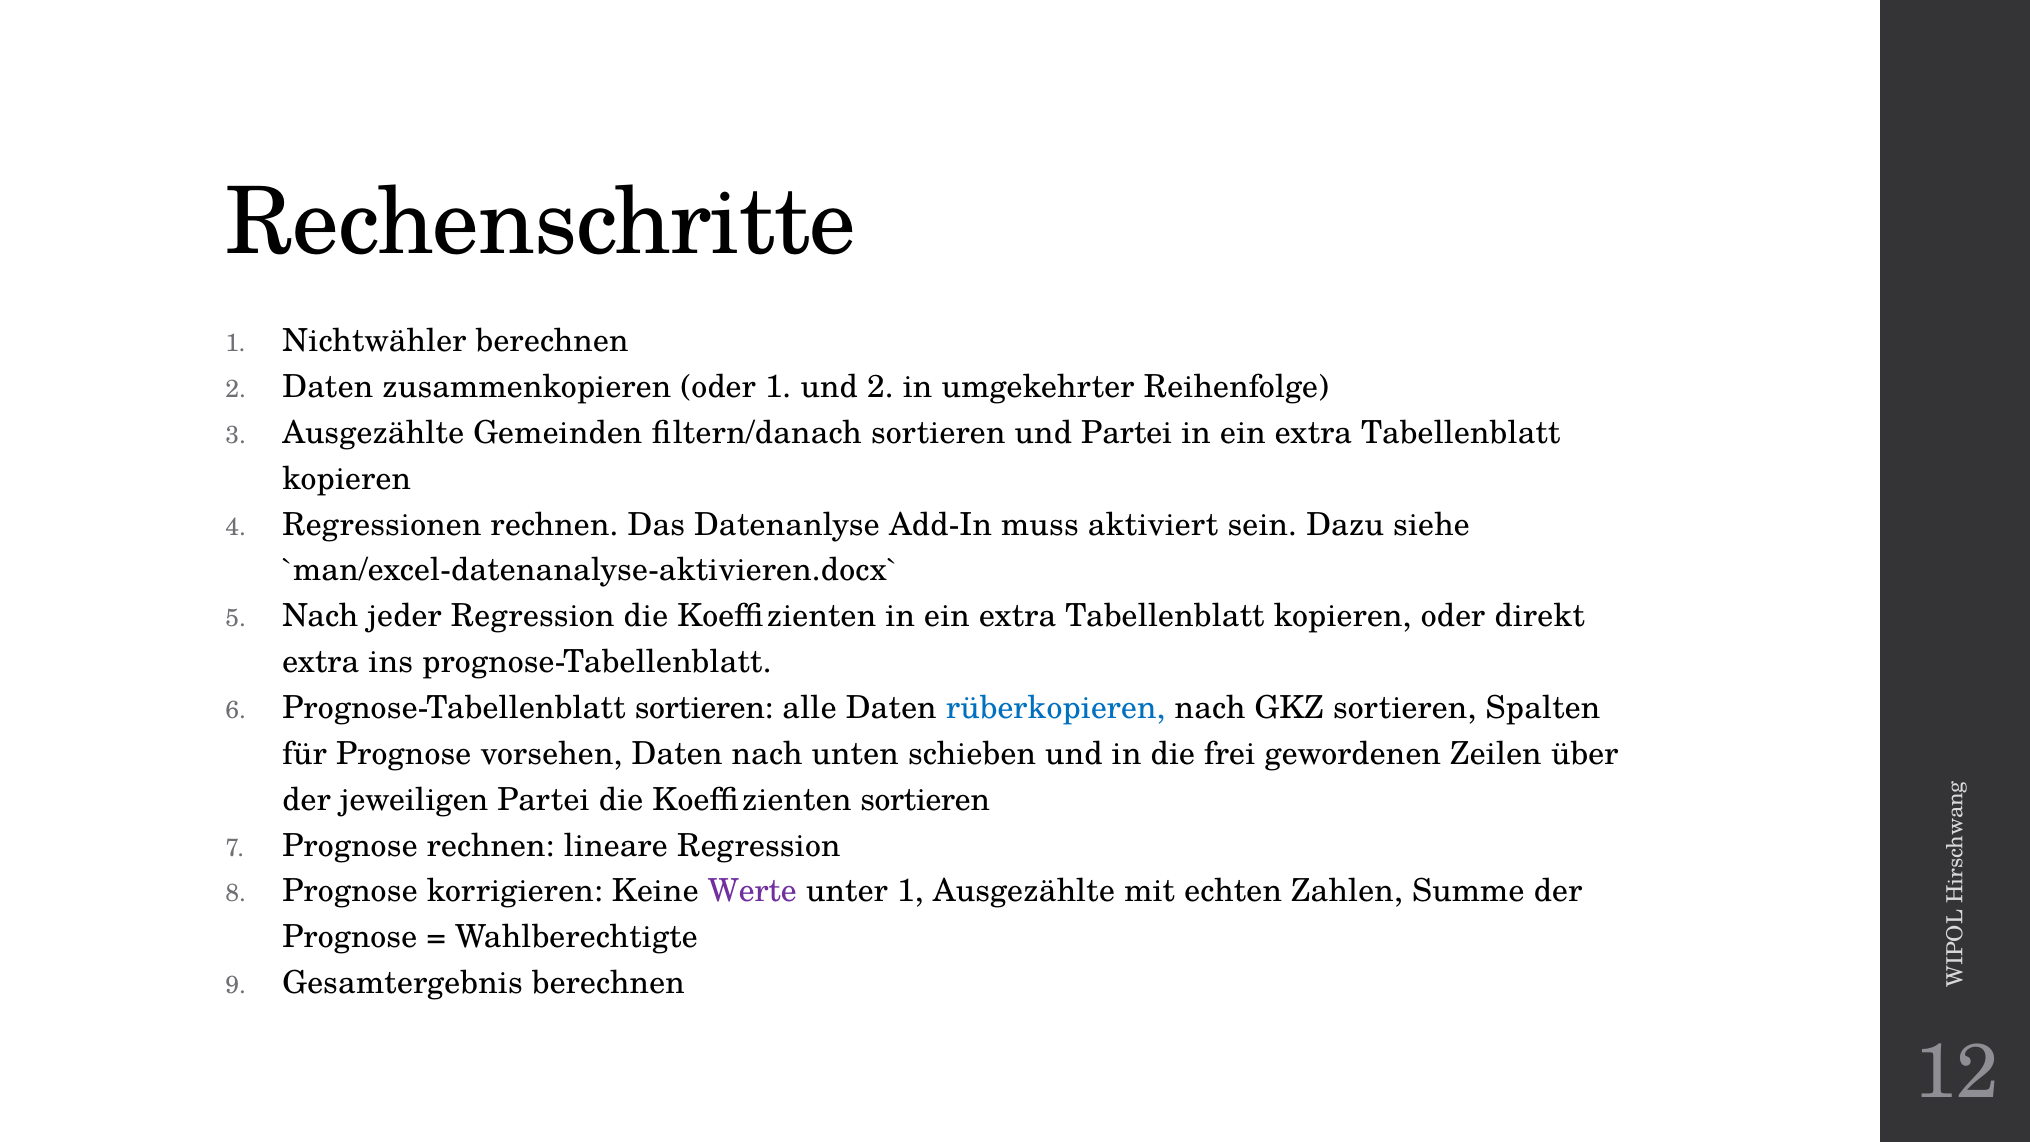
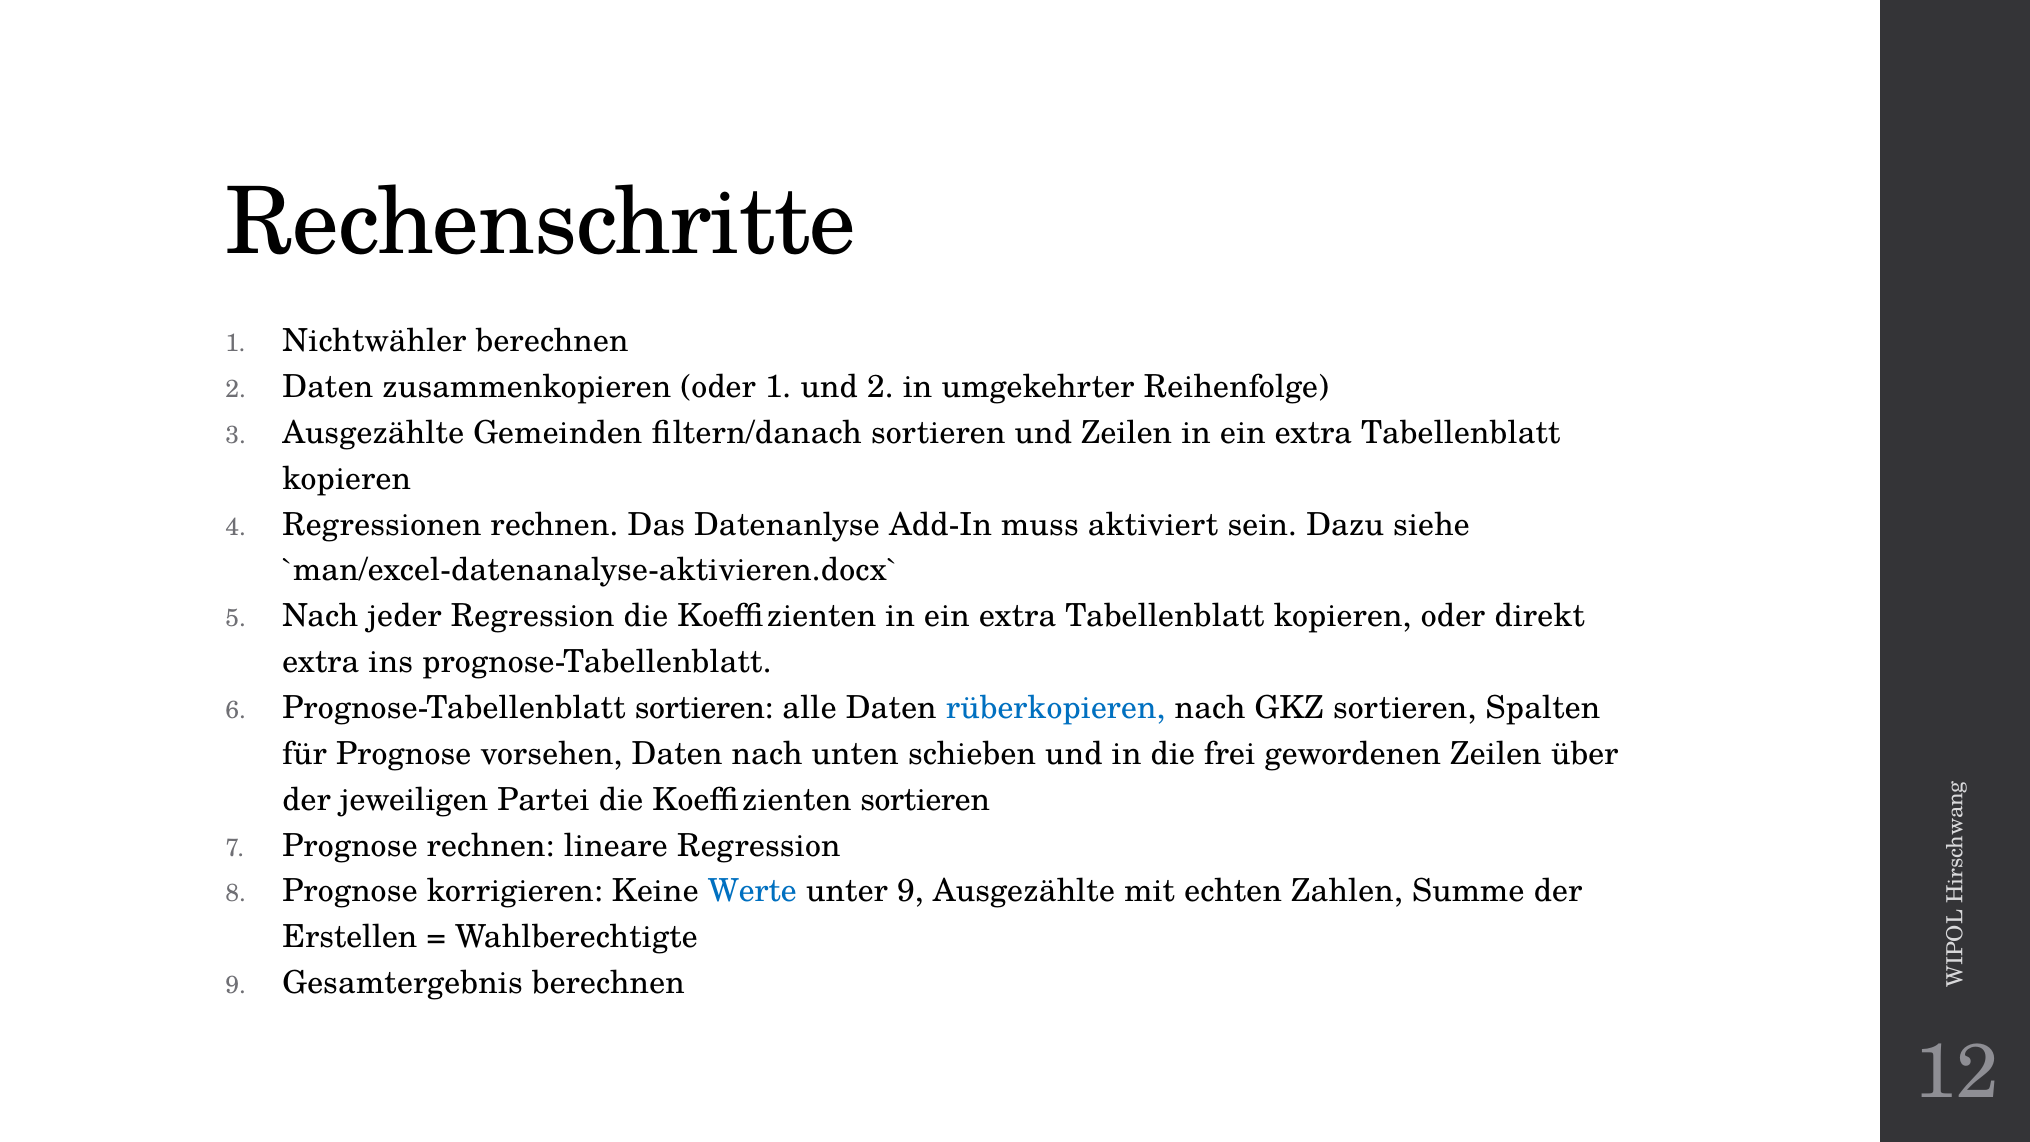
und Partei: Partei -> Zeilen
Werte colour: purple -> blue
unter 1: 1 -> 9
Prognose at (350, 937): Prognose -> Erstellen
